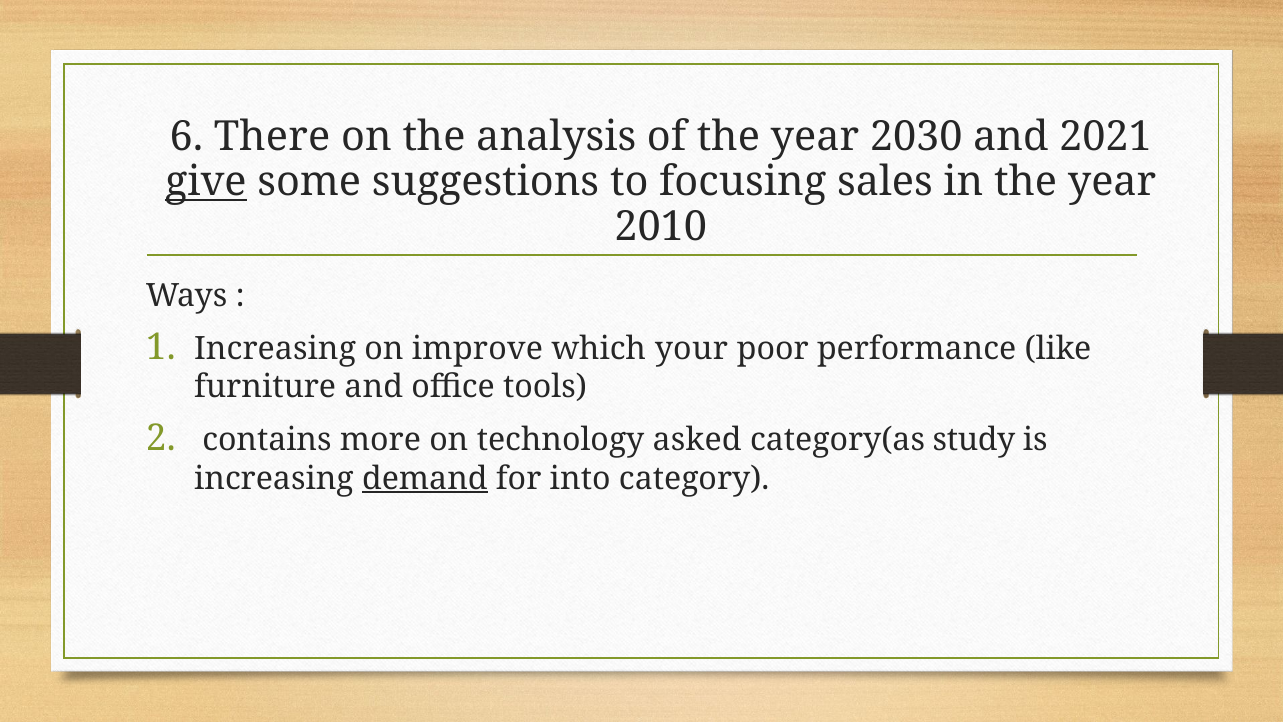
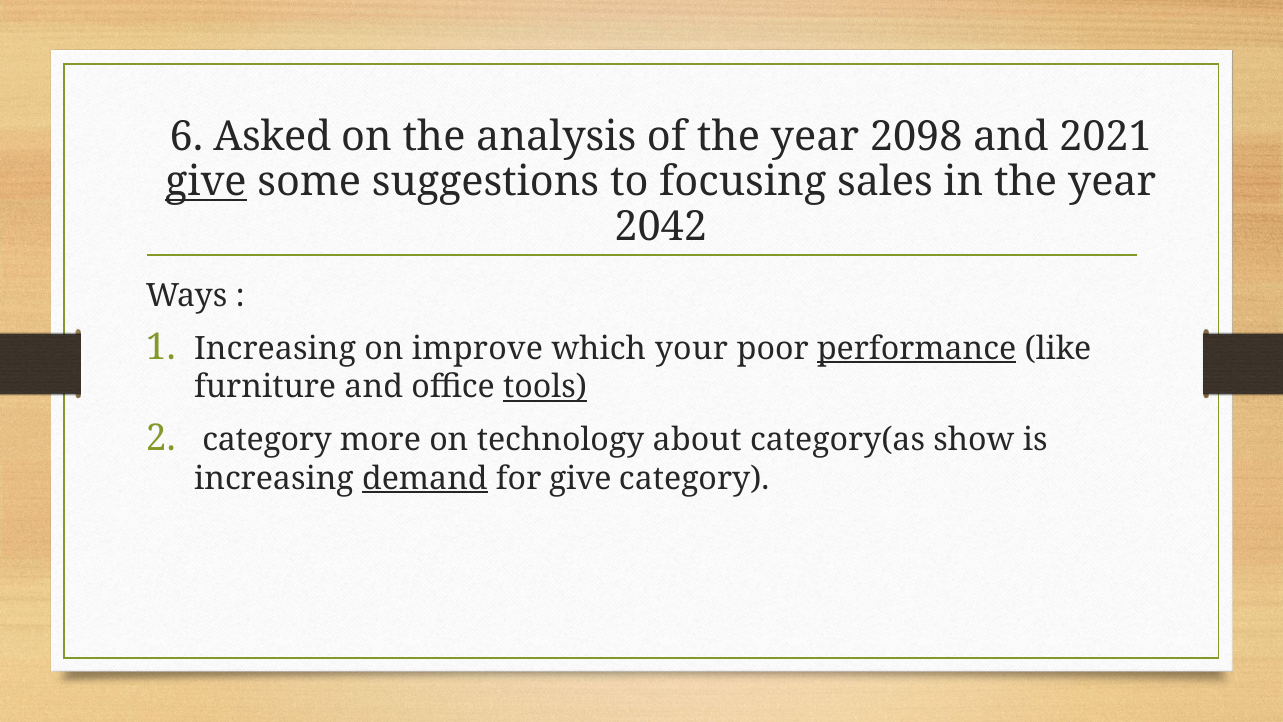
There: There -> Asked
2030: 2030 -> 2098
2010: 2010 -> 2042
performance underline: none -> present
tools underline: none -> present
contains at (267, 440): contains -> category
asked: asked -> about
study: study -> show
for into: into -> give
